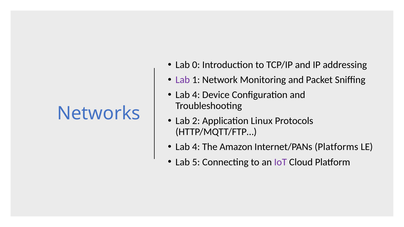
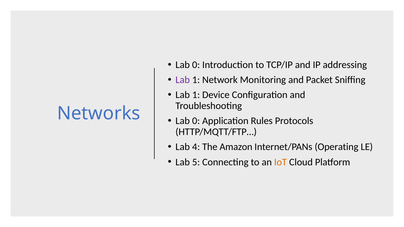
4 at (196, 95): 4 -> 1
2 at (196, 121): 2 -> 0
Linux: Linux -> Rules
Platforms: Platforms -> Operating
IoT colour: purple -> orange
